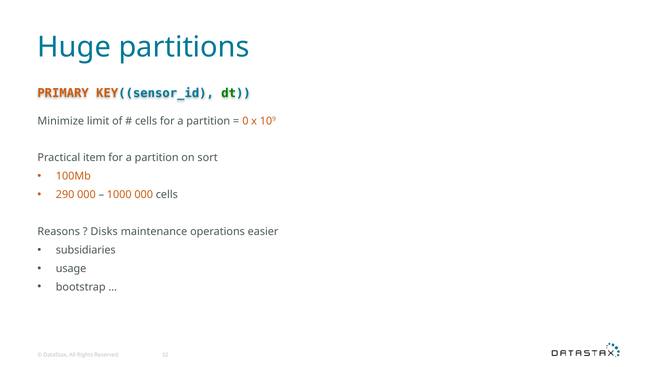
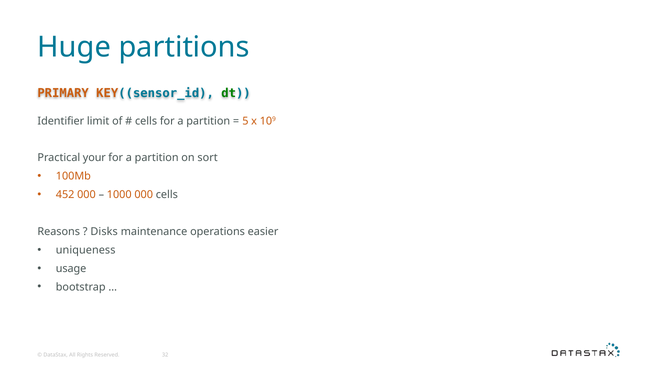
Minimize: Minimize -> Identifier
0: 0 -> 5
item: item -> your
290: 290 -> 452
subsidiaries: subsidiaries -> uniqueness
